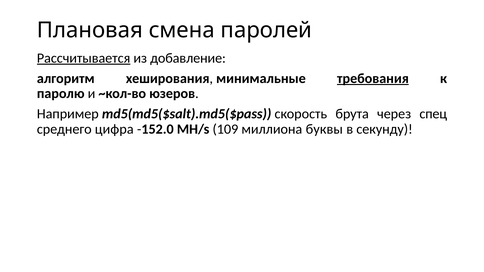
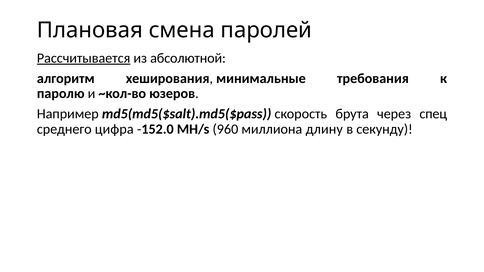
добавление: добавление -> абсолютной
требования underline: present -> none
109: 109 -> 960
буквы: буквы -> длину
